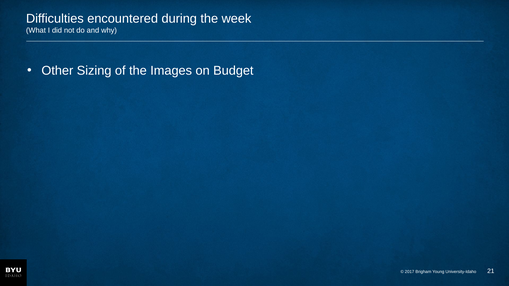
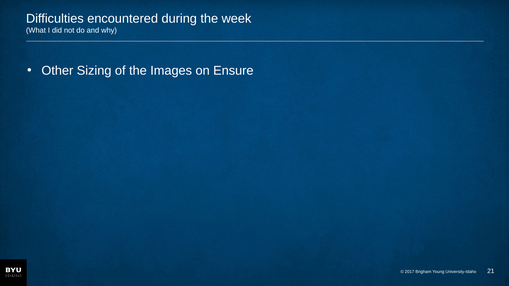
Budget: Budget -> Ensure
